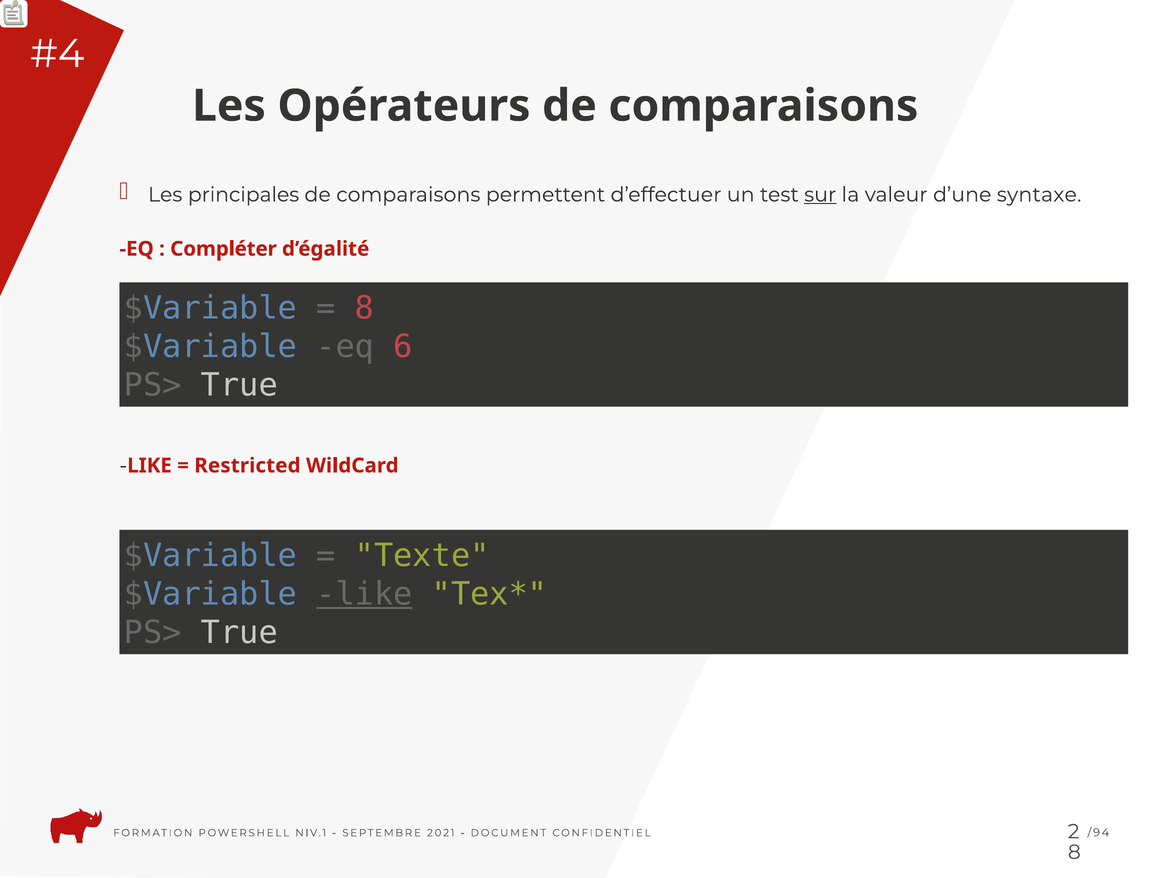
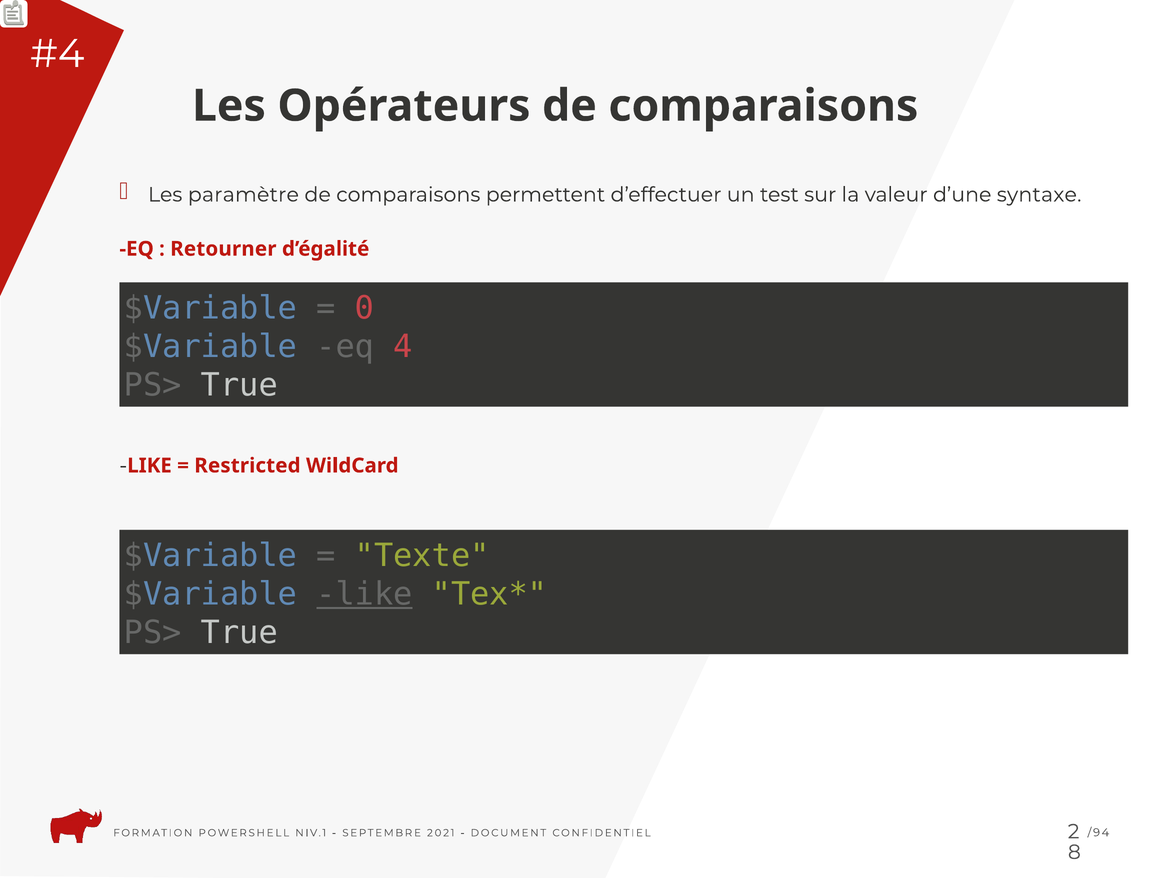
principales: principales -> paramètre
sur underline: present -> none
Compléter: Compléter -> Retourner
8 at (364, 308): 8 -> 0
6: 6 -> 4
